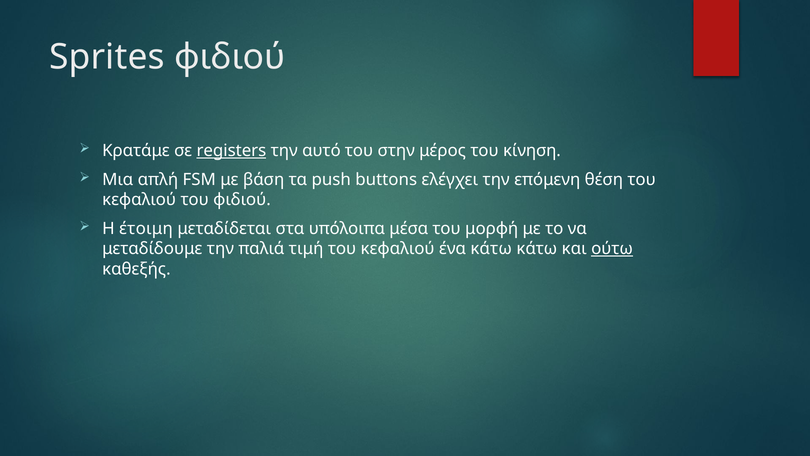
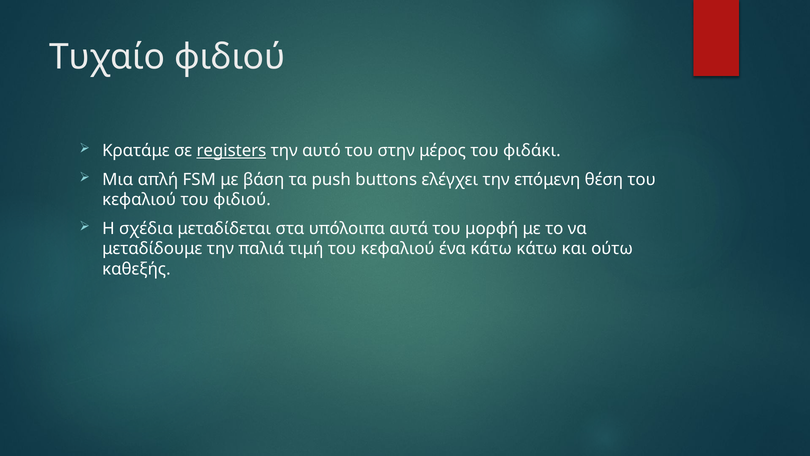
Sprites: Sprites -> Τυχαίο
κίνηση: κίνηση -> φιδάκι
έτοιμη: έτοιμη -> σχέδια
μέσα: μέσα -> αυτά
ούτω underline: present -> none
